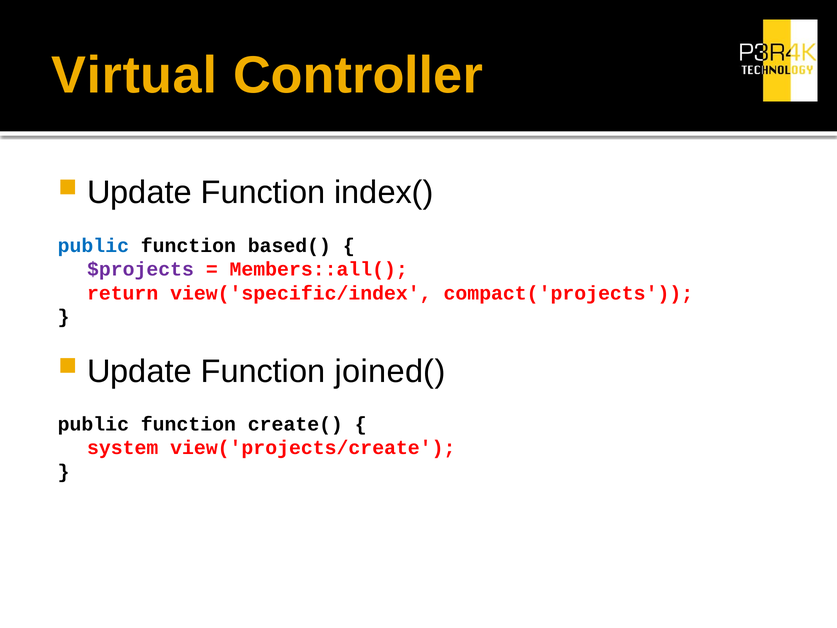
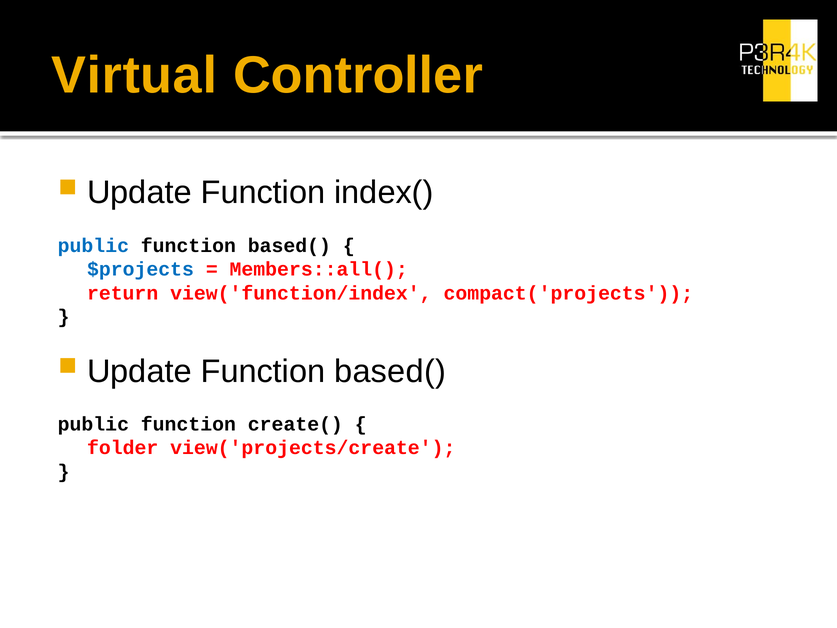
$projects colour: purple -> blue
view('specific/index: view('specific/index -> view('function/index
Update Function joined(: joined( -> based(
system: system -> folder
